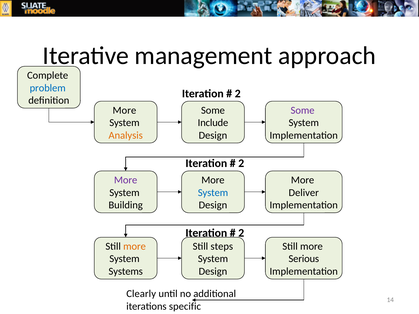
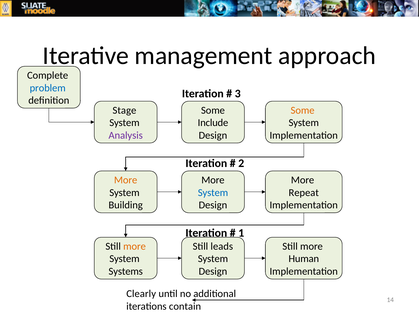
2 at (238, 94): 2 -> 3
More at (124, 110): More -> Stage
Some at (303, 110) colour: purple -> orange
Analysis colour: orange -> purple
More at (126, 180) colour: purple -> orange
Deliver: Deliver -> Repeat
2 at (241, 233): 2 -> 1
steps: steps -> leads
Serious: Serious -> Human
specific: specific -> contain
